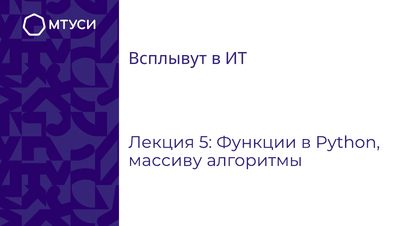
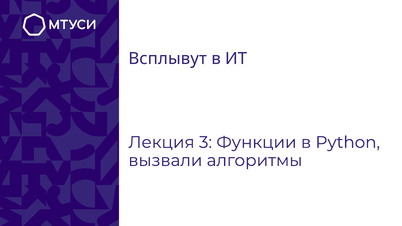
5: 5 -> 3
массиву: массиву -> вызвали
